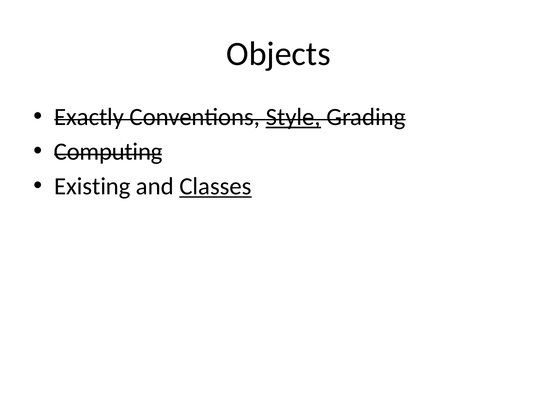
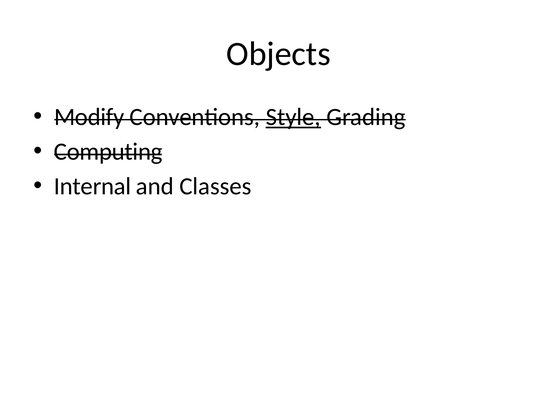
Exactly: Exactly -> Modify
Existing: Existing -> Internal
Classes underline: present -> none
